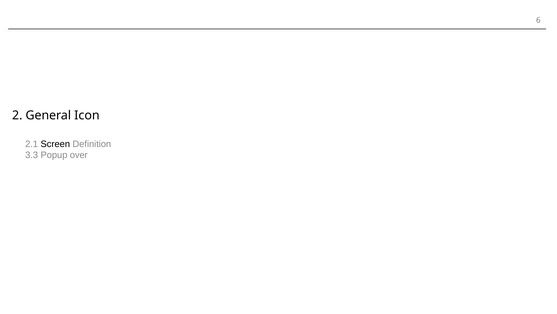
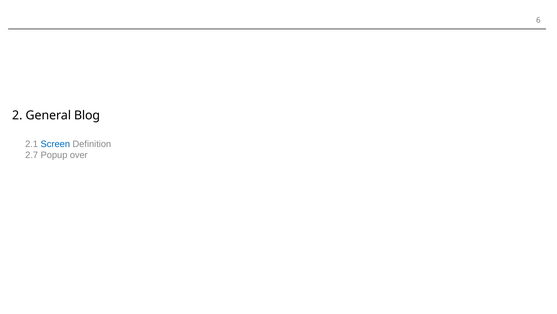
Icon: Icon -> Blog
Screen colour: black -> blue
3.3: 3.3 -> 2.7
